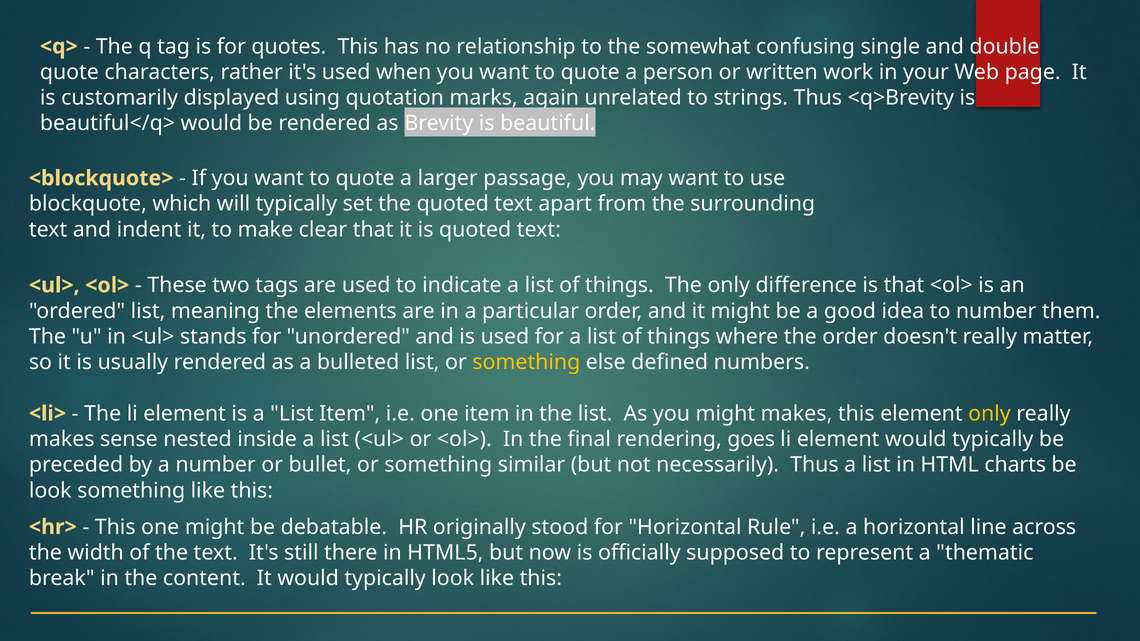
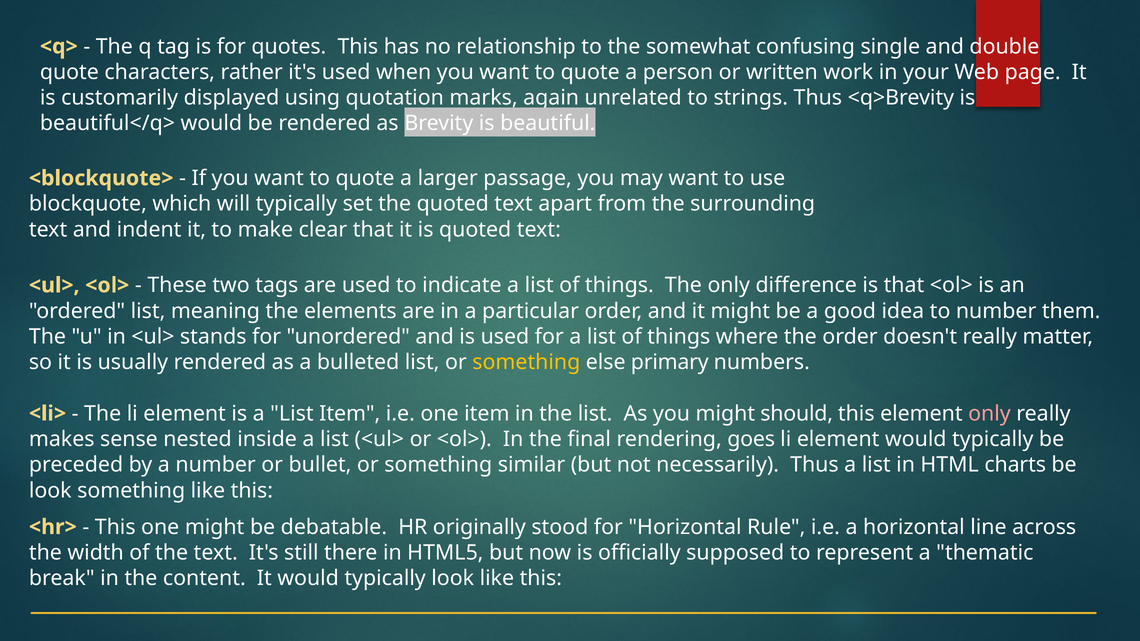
defined: defined -> primary
might makes: makes -> should
only at (989, 414) colour: yellow -> pink
